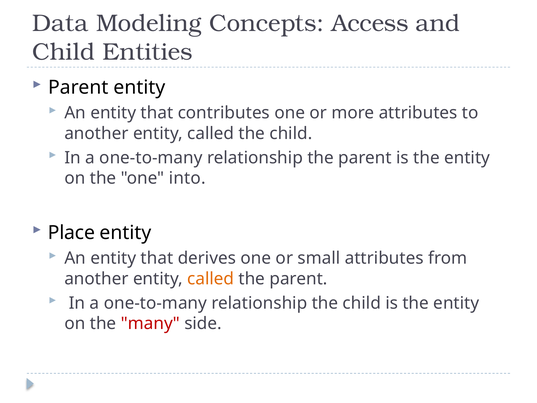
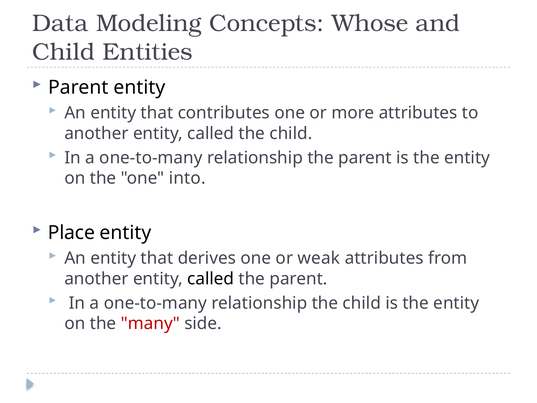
Access: Access -> Whose
small: small -> weak
called at (211, 279) colour: orange -> black
